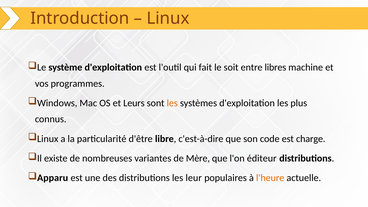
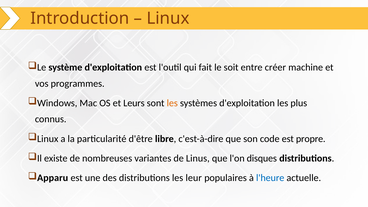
libres: libres -> créer
charge: charge -> propre
Mère: Mère -> Linus
éditeur: éditeur -> disques
l'heure colour: orange -> blue
